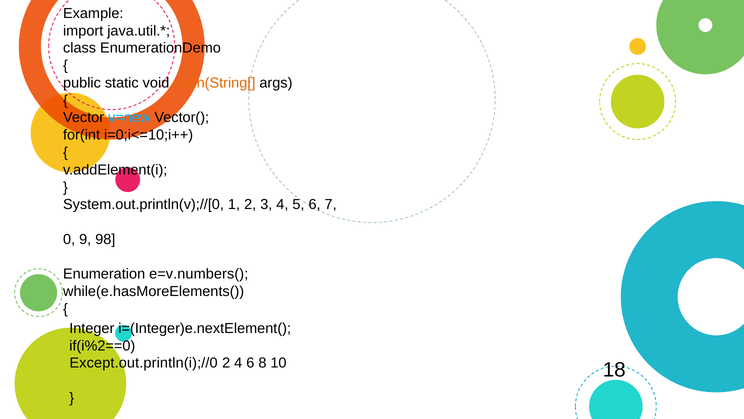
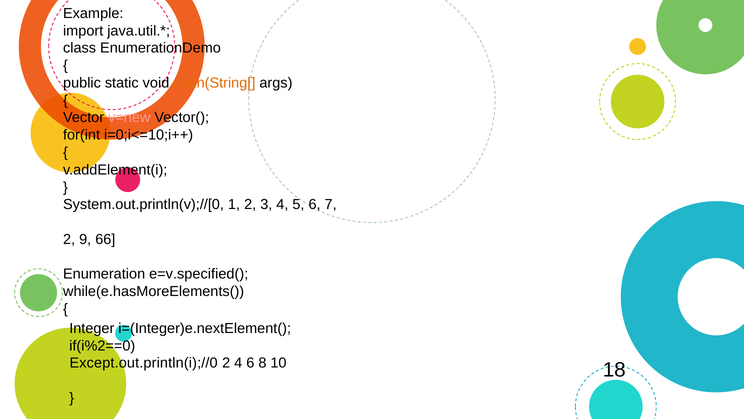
v=new colour: light blue -> pink
0 at (69, 239): 0 -> 2
98: 98 -> 66
e=v.numbers(: e=v.numbers( -> e=v.specified(
